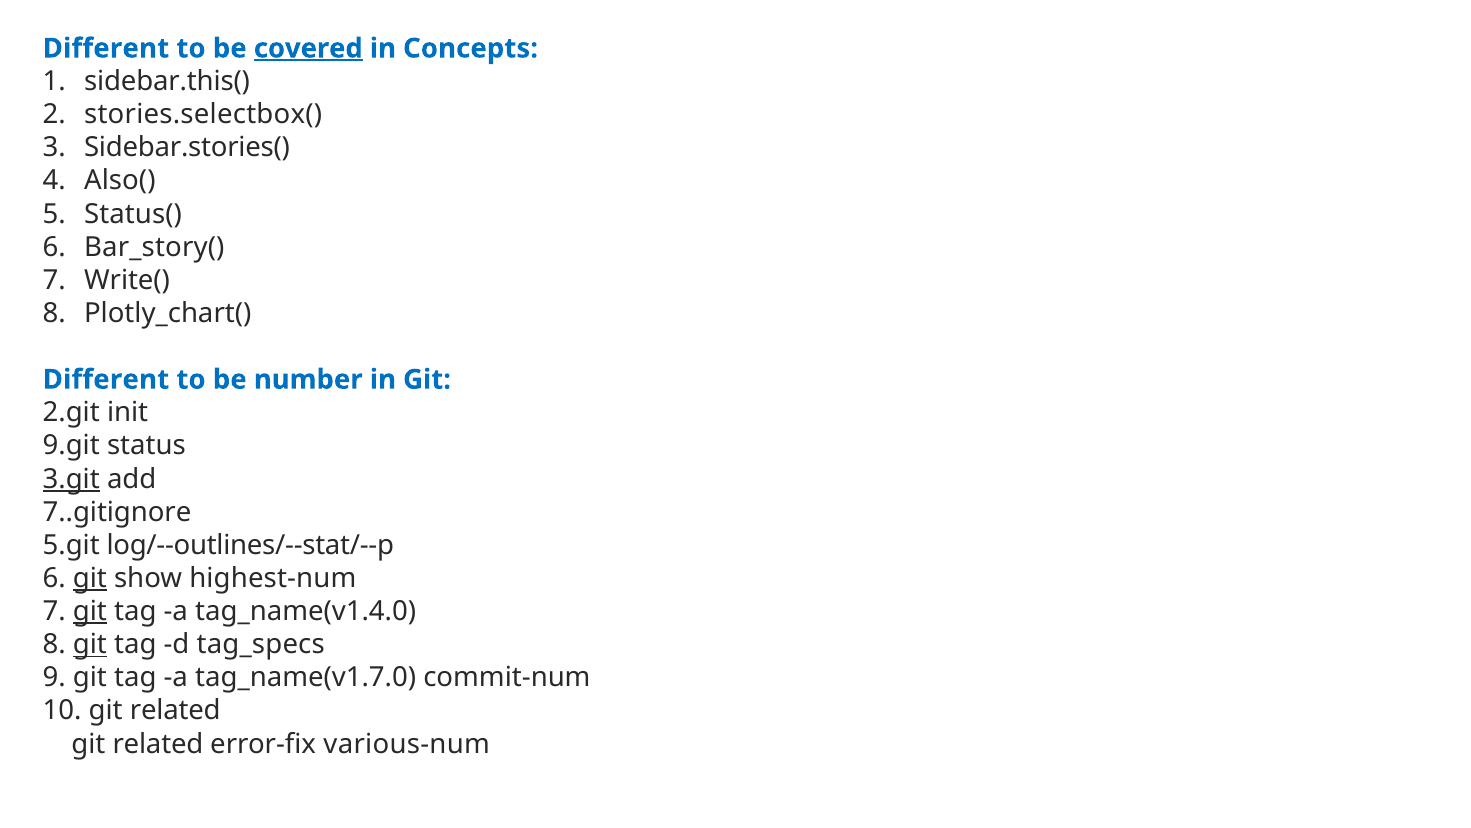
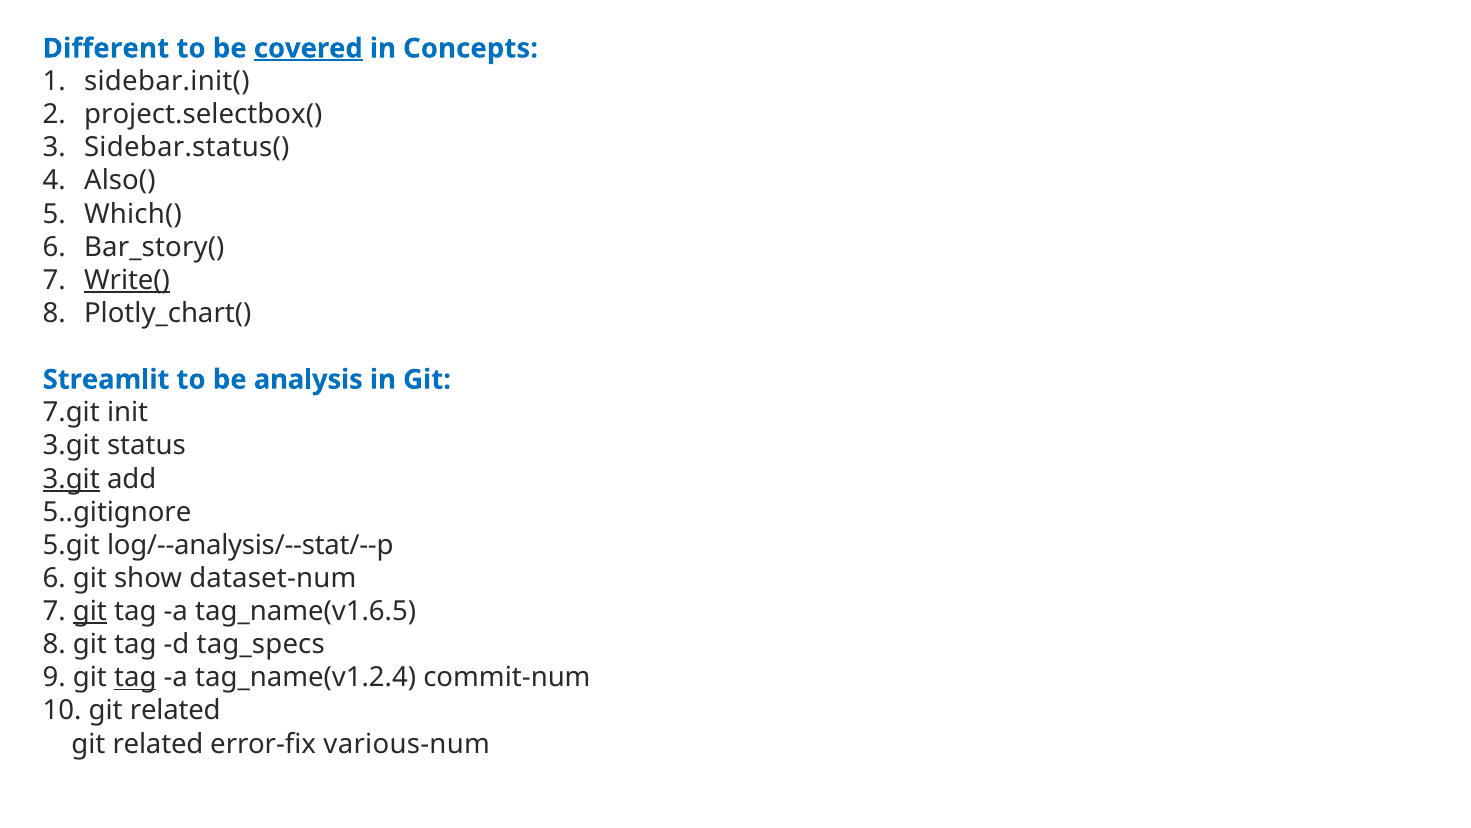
sidebar.this(: sidebar.this( -> sidebar.init(
stories.selectbox(: stories.selectbox( -> project.selectbox(
Sidebar.stories(: Sidebar.stories( -> Sidebar.status(
Status(: Status( -> Which(
Write( underline: none -> present
Different at (106, 379): Different -> Streamlit
number: number -> analysis
2.git: 2.git -> 7.git
9.git at (71, 446): 9.git -> 3.git
7..gitignore: 7..gitignore -> 5..gitignore
log/--outlines/--stat/--p: log/--outlines/--stat/--p -> log/--analysis/--stat/--p
git at (90, 578) underline: present -> none
highest-num: highest-num -> dataset-num
tag_name(v1.4.0: tag_name(v1.4.0 -> tag_name(v1.6.5
git at (90, 644) underline: present -> none
tag at (135, 677) underline: none -> present
tag_name(v1.7.0: tag_name(v1.7.0 -> tag_name(v1.2.4
